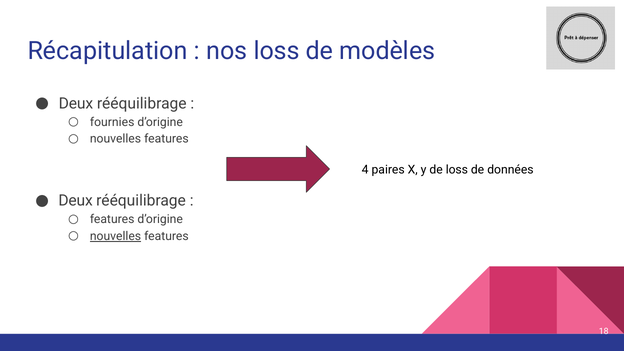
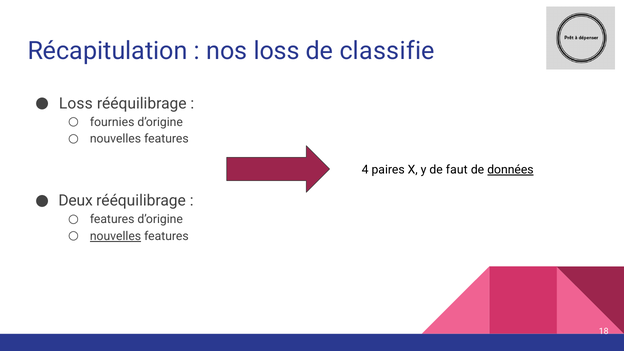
modèles: modèles -> classifie
Deux at (76, 103): Deux -> Loss
de loss: loss -> faut
données underline: none -> present
